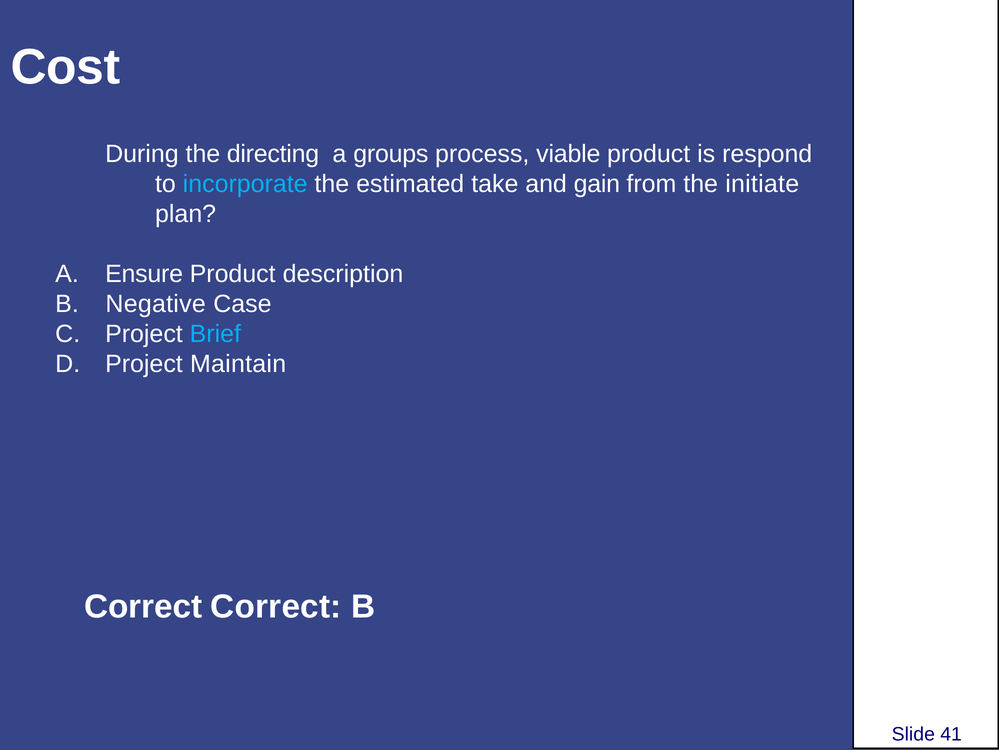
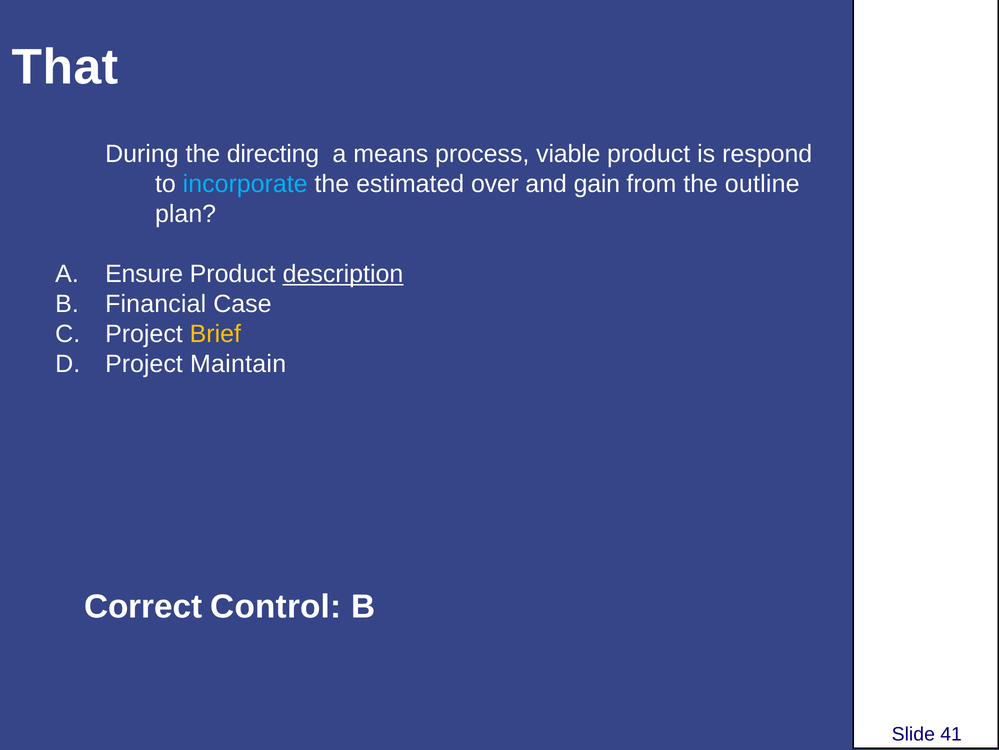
Cost: Cost -> That
groups: groups -> means
take: take -> over
initiate: initiate -> outline
description underline: none -> present
Negative: Negative -> Financial
Brief colour: light blue -> yellow
Correct Correct: Correct -> Control
